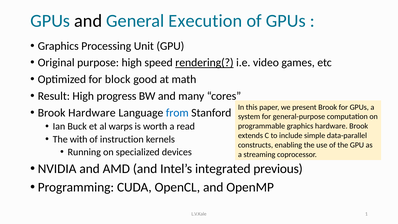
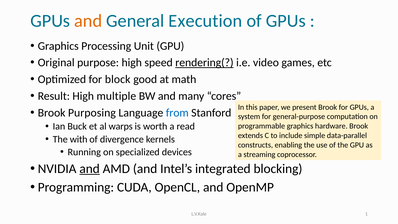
and at (88, 21) colour: black -> orange
progress: progress -> multiple
Brook Hardware: Hardware -> Purposing
instruction: instruction -> divergence
and at (90, 169) underline: none -> present
previous: previous -> blocking
